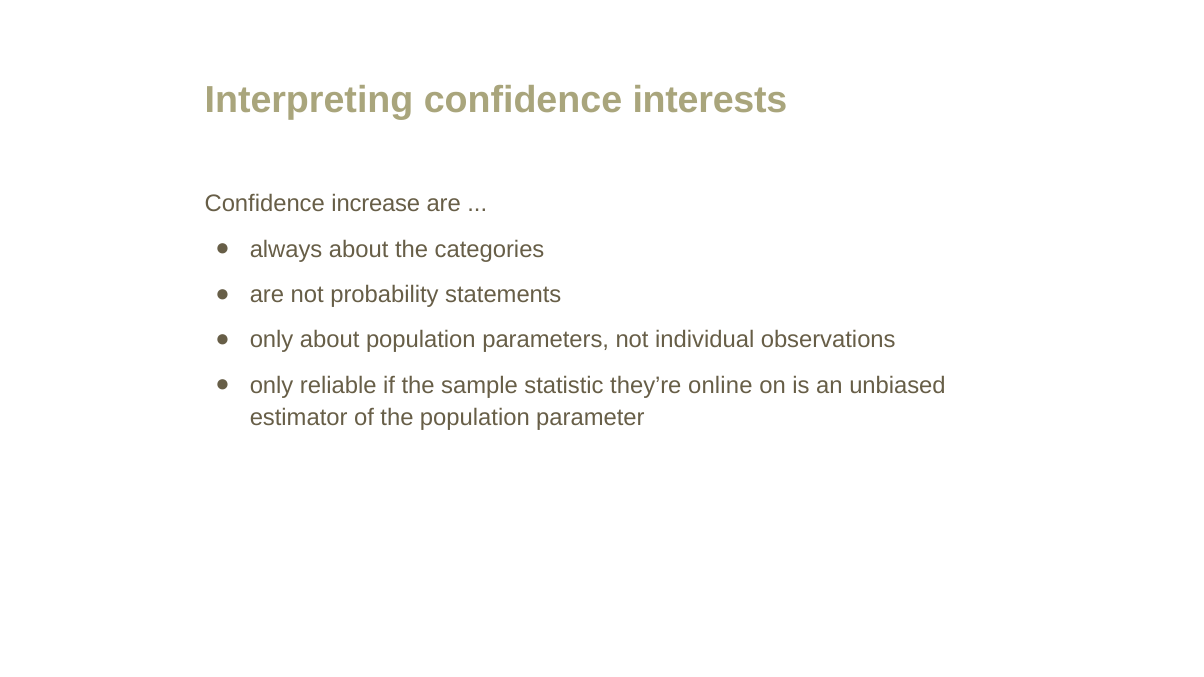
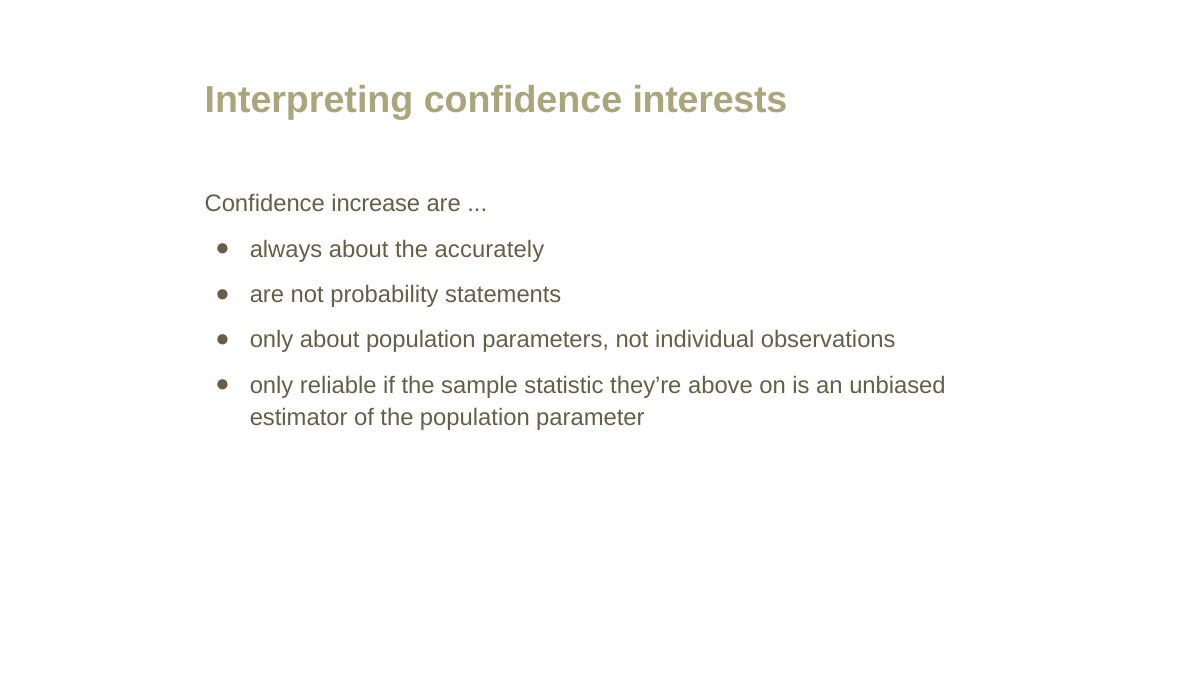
categories: categories -> accurately
online: online -> above
